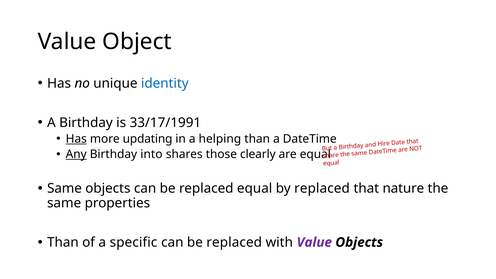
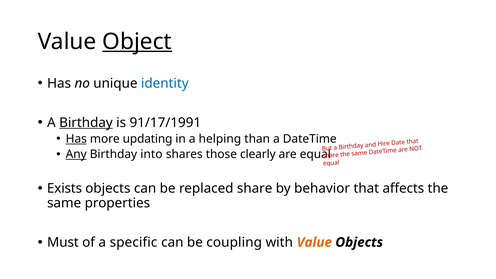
Object underline: none -> present
Birthday at (86, 123) underline: none -> present
33/17/1991: 33/17/1991 -> 91/17/1991
Same at (64, 189): Same -> Exists
replaced equal: equal -> share
by replaced: replaced -> behavior
nature: nature -> affects
Than at (63, 242): Than -> Must
replaced at (234, 242): replaced -> coupling
Value at (314, 242) colour: purple -> orange
